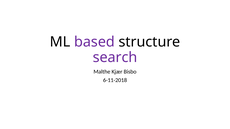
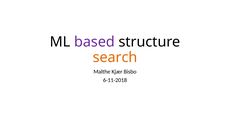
search colour: purple -> orange
